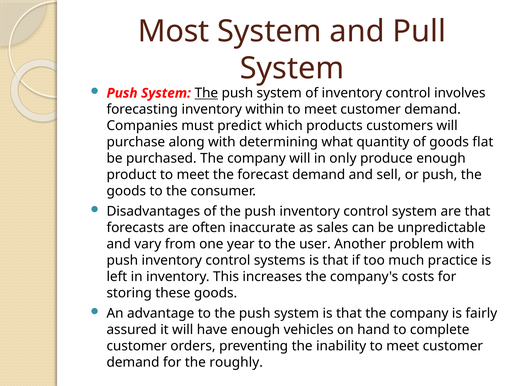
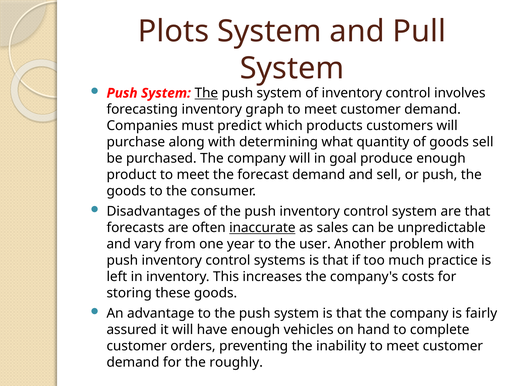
Most: Most -> Plots
within: within -> graph
goods flat: flat -> sell
only: only -> goal
inaccurate underline: none -> present
